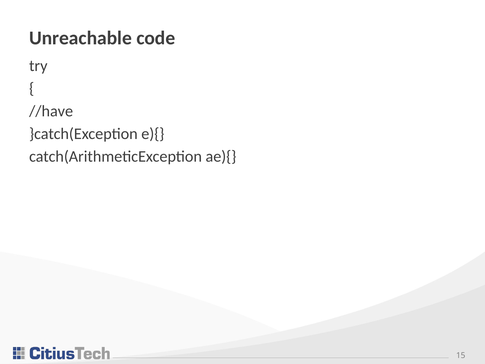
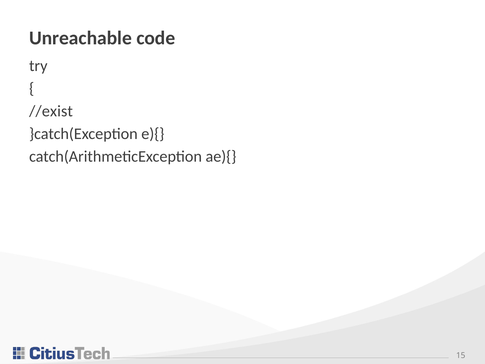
//have: //have -> //exist
